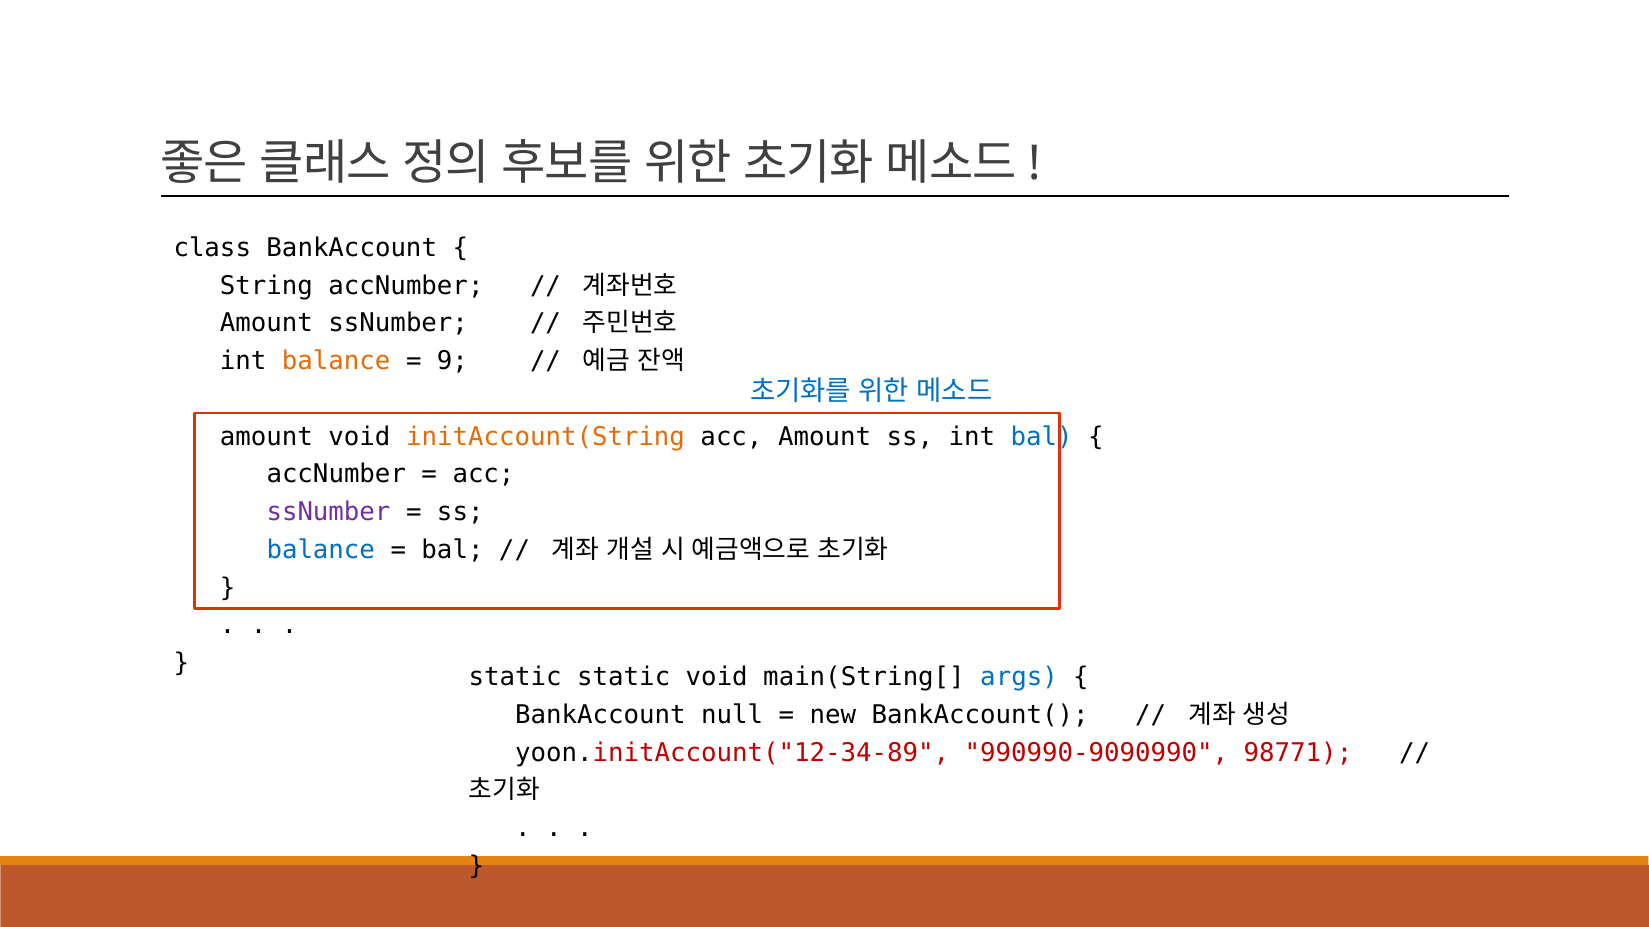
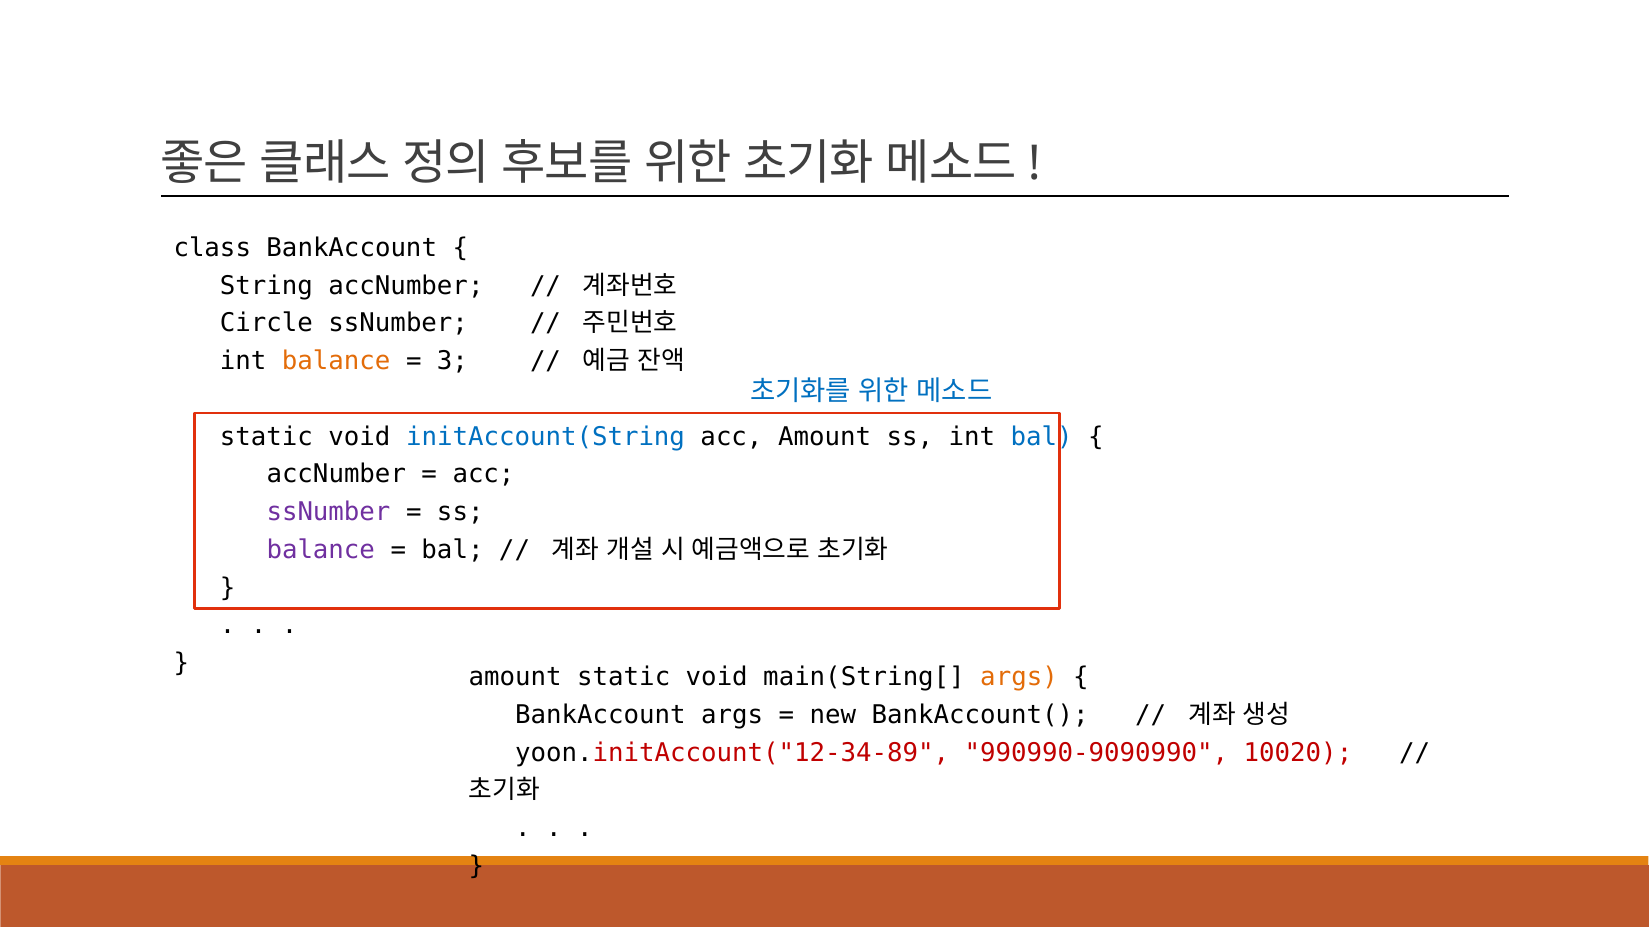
Amount at (266, 324): Amount -> Circle
9: 9 -> 3
amount at (266, 437): amount -> static
initAccount(String colour: orange -> blue
balance at (321, 550) colour: blue -> purple
static at (515, 677): static -> amount
args at (1019, 677) colour: blue -> orange
BankAccount null: null -> args
98771: 98771 -> 10020
